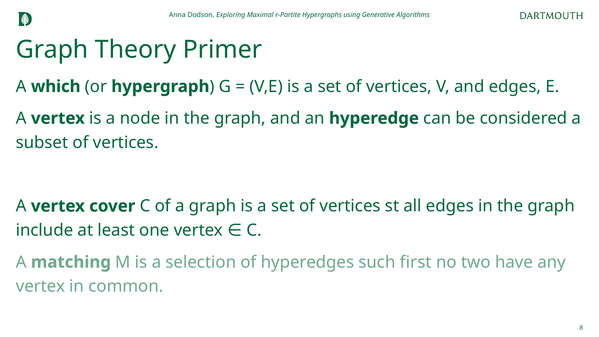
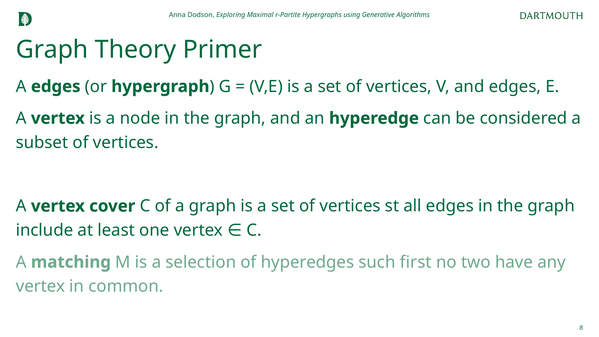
A which: which -> edges
